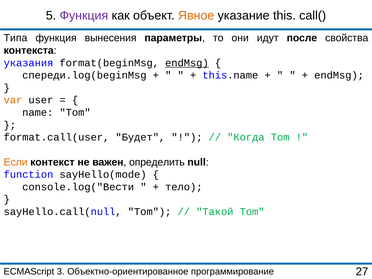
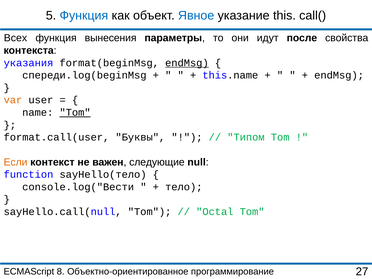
Функция at (84, 16) colour: purple -> blue
Явное colour: orange -> blue
Типа: Типа -> Всех
Tom at (75, 112) underline: none -> present
Будет: Будет -> Буквы
Когда: Когда -> Типом
определить: определить -> следующие
sayHello(mode: sayHello(mode -> sayHello(тело
Такой: Такой -> Octal
3: 3 -> 8
